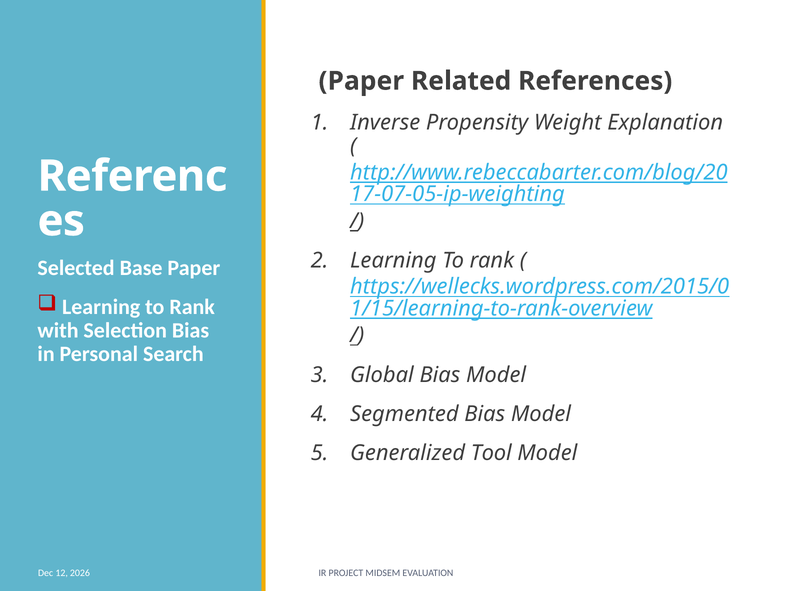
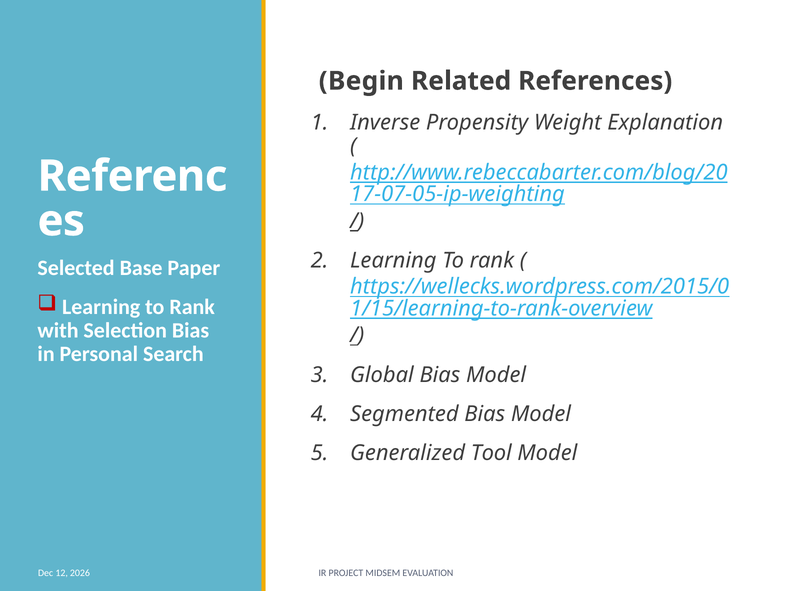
Paper at (361, 81): Paper -> Begin
